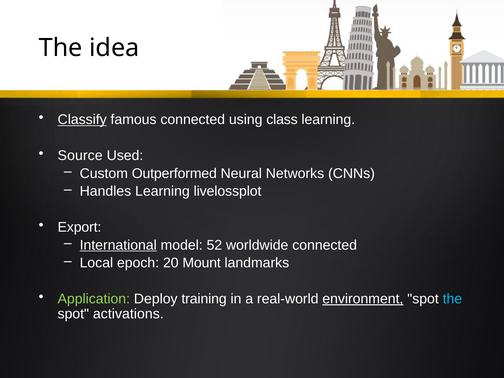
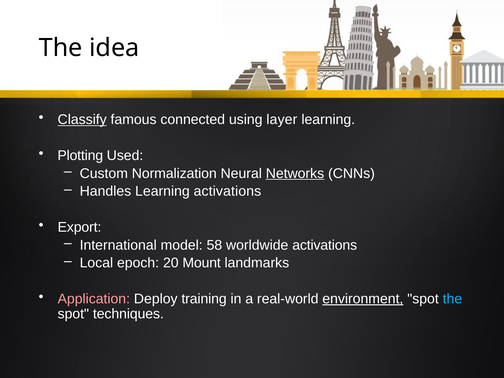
class: class -> layer
Source: Source -> Plotting
Outperformed: Outperformed -> Normalization
Networks underline: none -> present
Learning livelossplot: livelossplot -> activations
International underline: present -> none
52: 52 -> 58
worldwide connected: connected -> activations
Application colour: light green -> pink
activations: activations -> techniques
